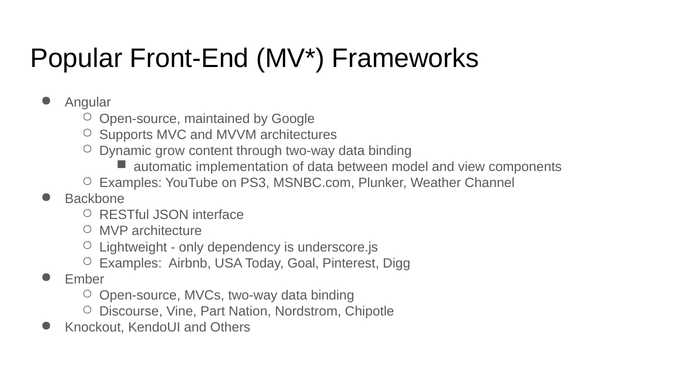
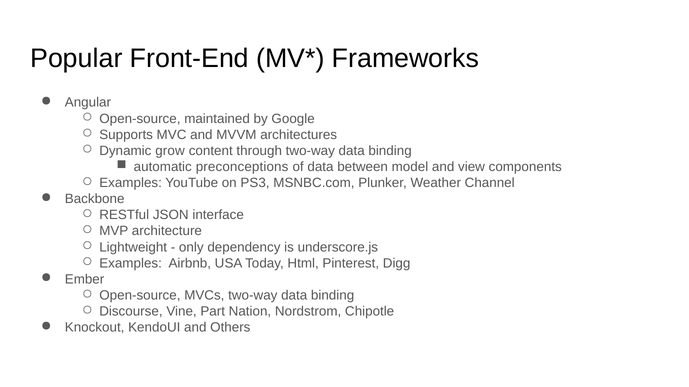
implementation: implementation -> preconceptions
Goal: Goal -> Html
